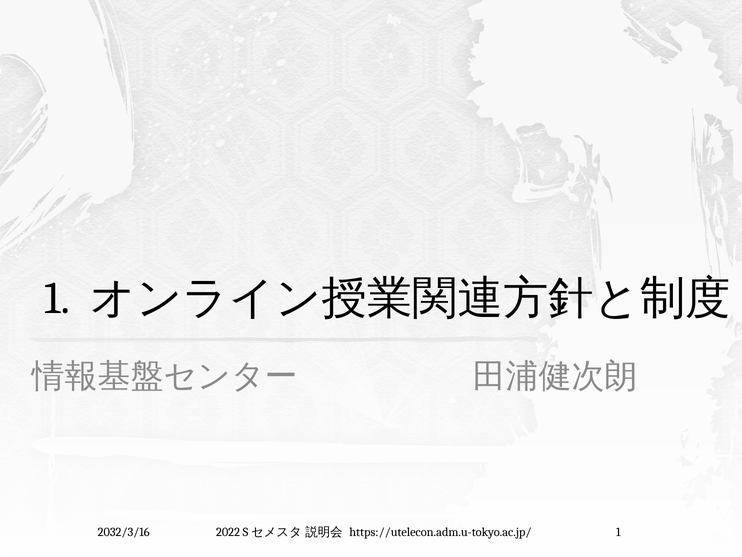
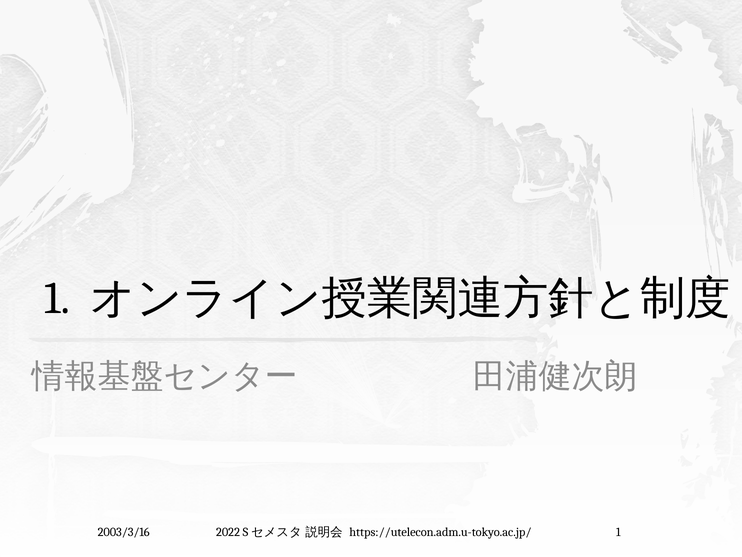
2032/3/16: 2032/3/16 -> 2003/3/16
